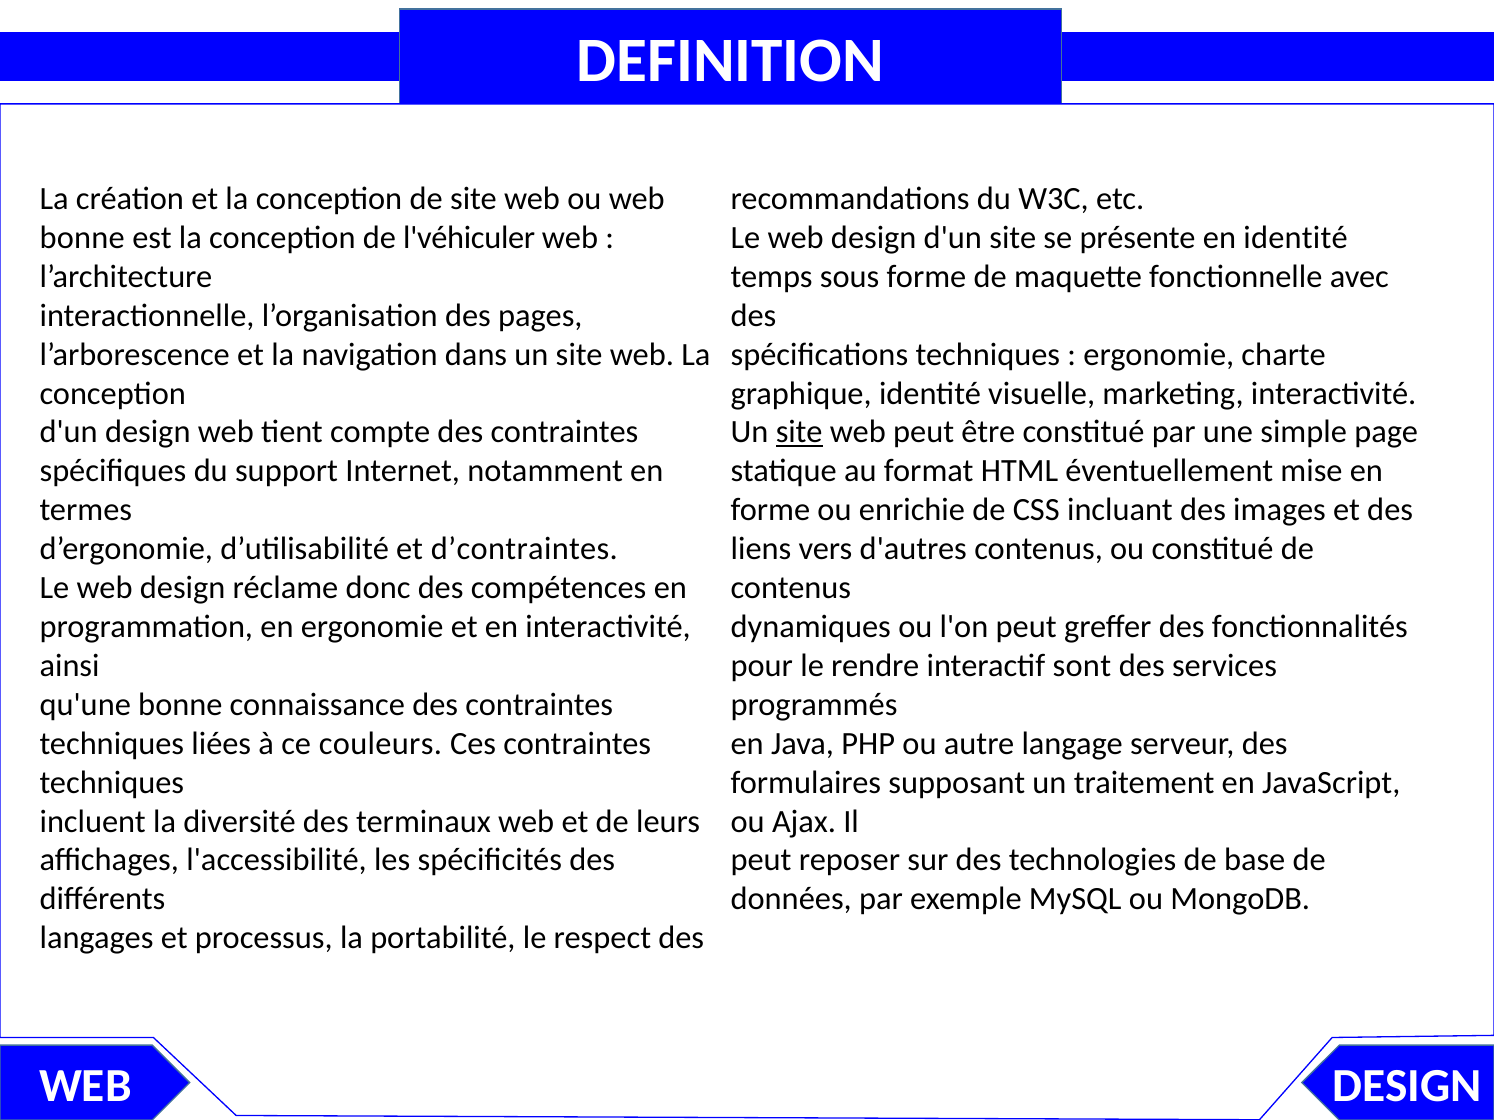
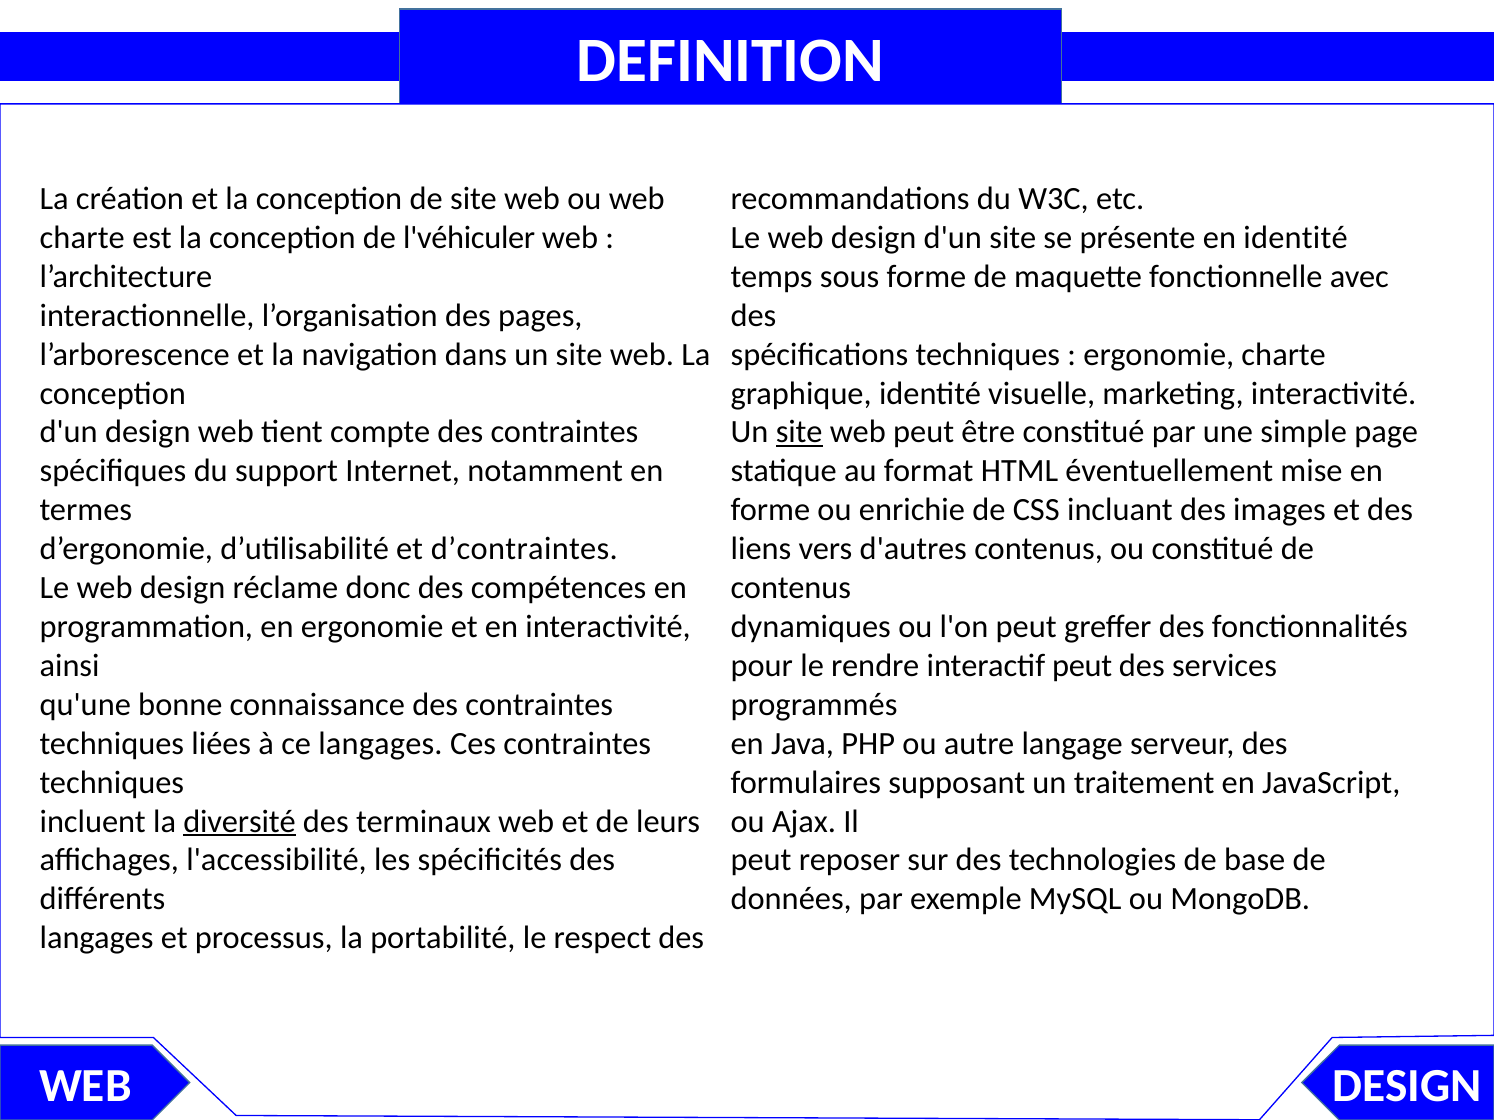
bonne at (82, 238): bonne -> charte
interactif sont: sont -> peut
ce couleurs: couleurs -> langages
diversité underline: none -> present
